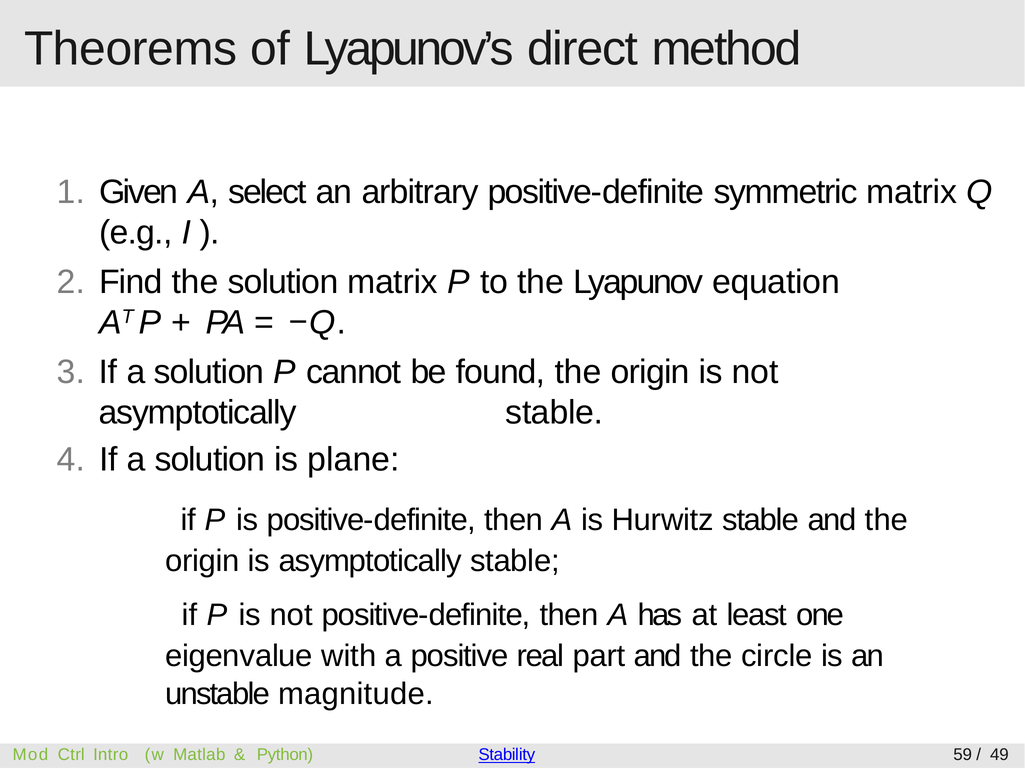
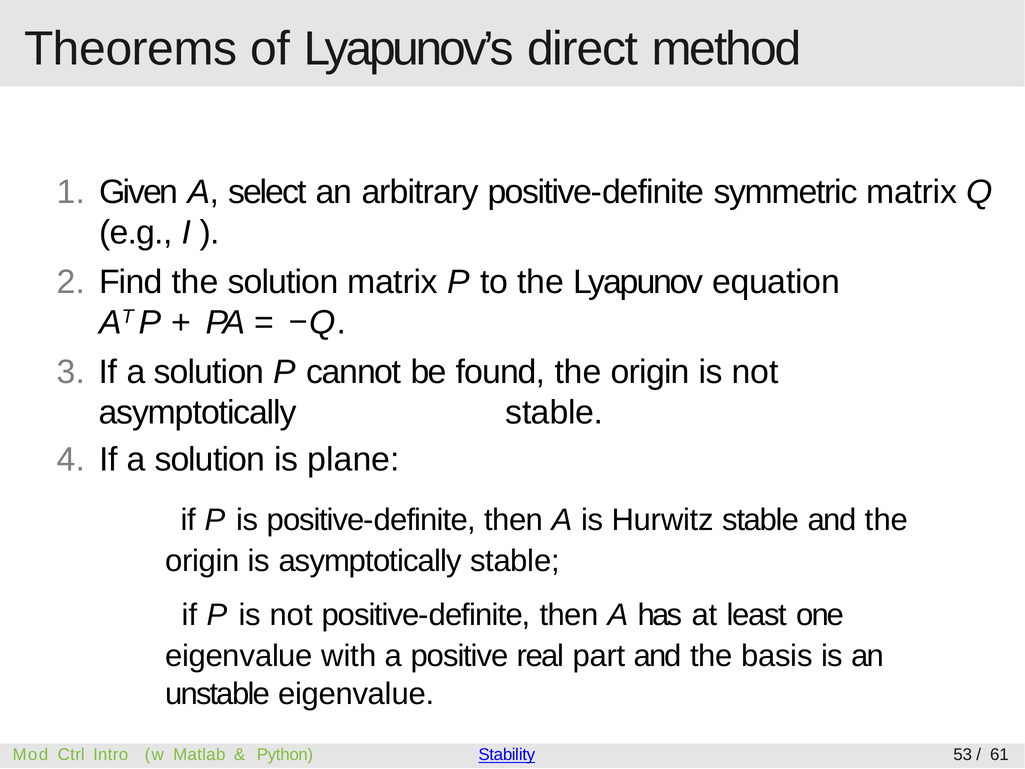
circle: circle -> basis
unstable magnitude: magnitude -> eigenvalue
59: 59 -> 53
49: 49 -> 61
